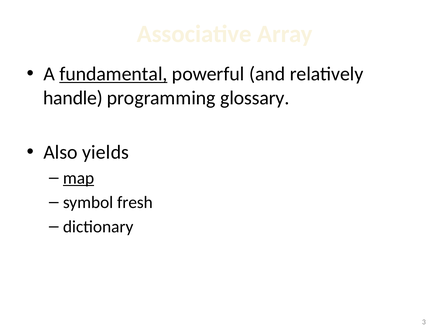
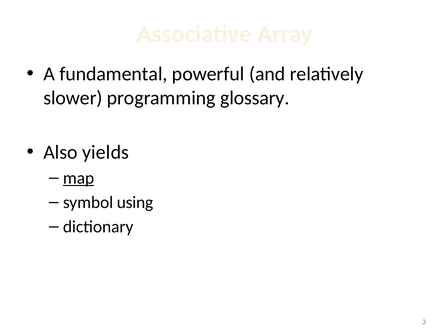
fundamental underline: present -> none
handle: handle -> slower
fresh: fresh -> using
